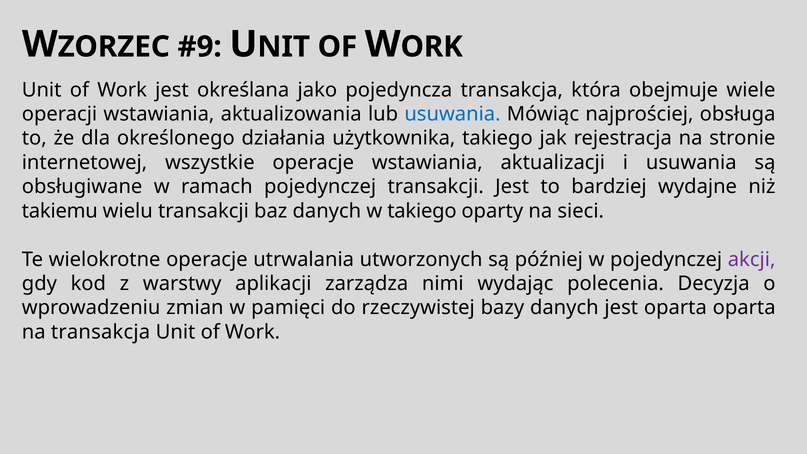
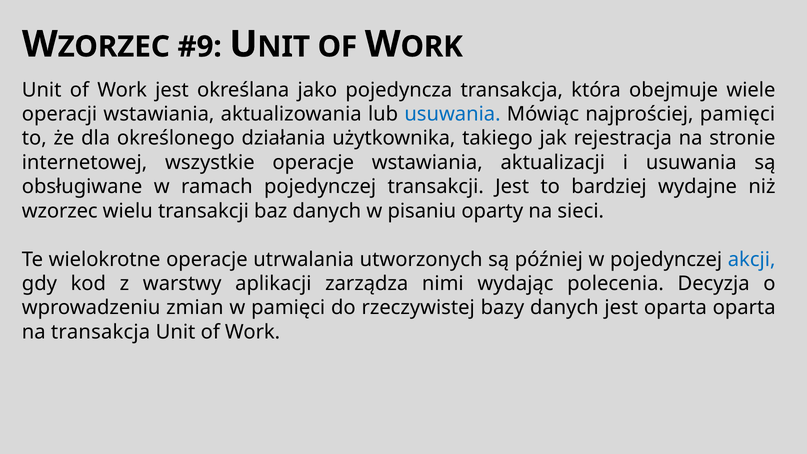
najprościej obsługa: obsługa -> pamięci
takiemu: takiemu -> wzorzec
w takiego: takiego -> pisaniu
akcji colour: purple -> blue
